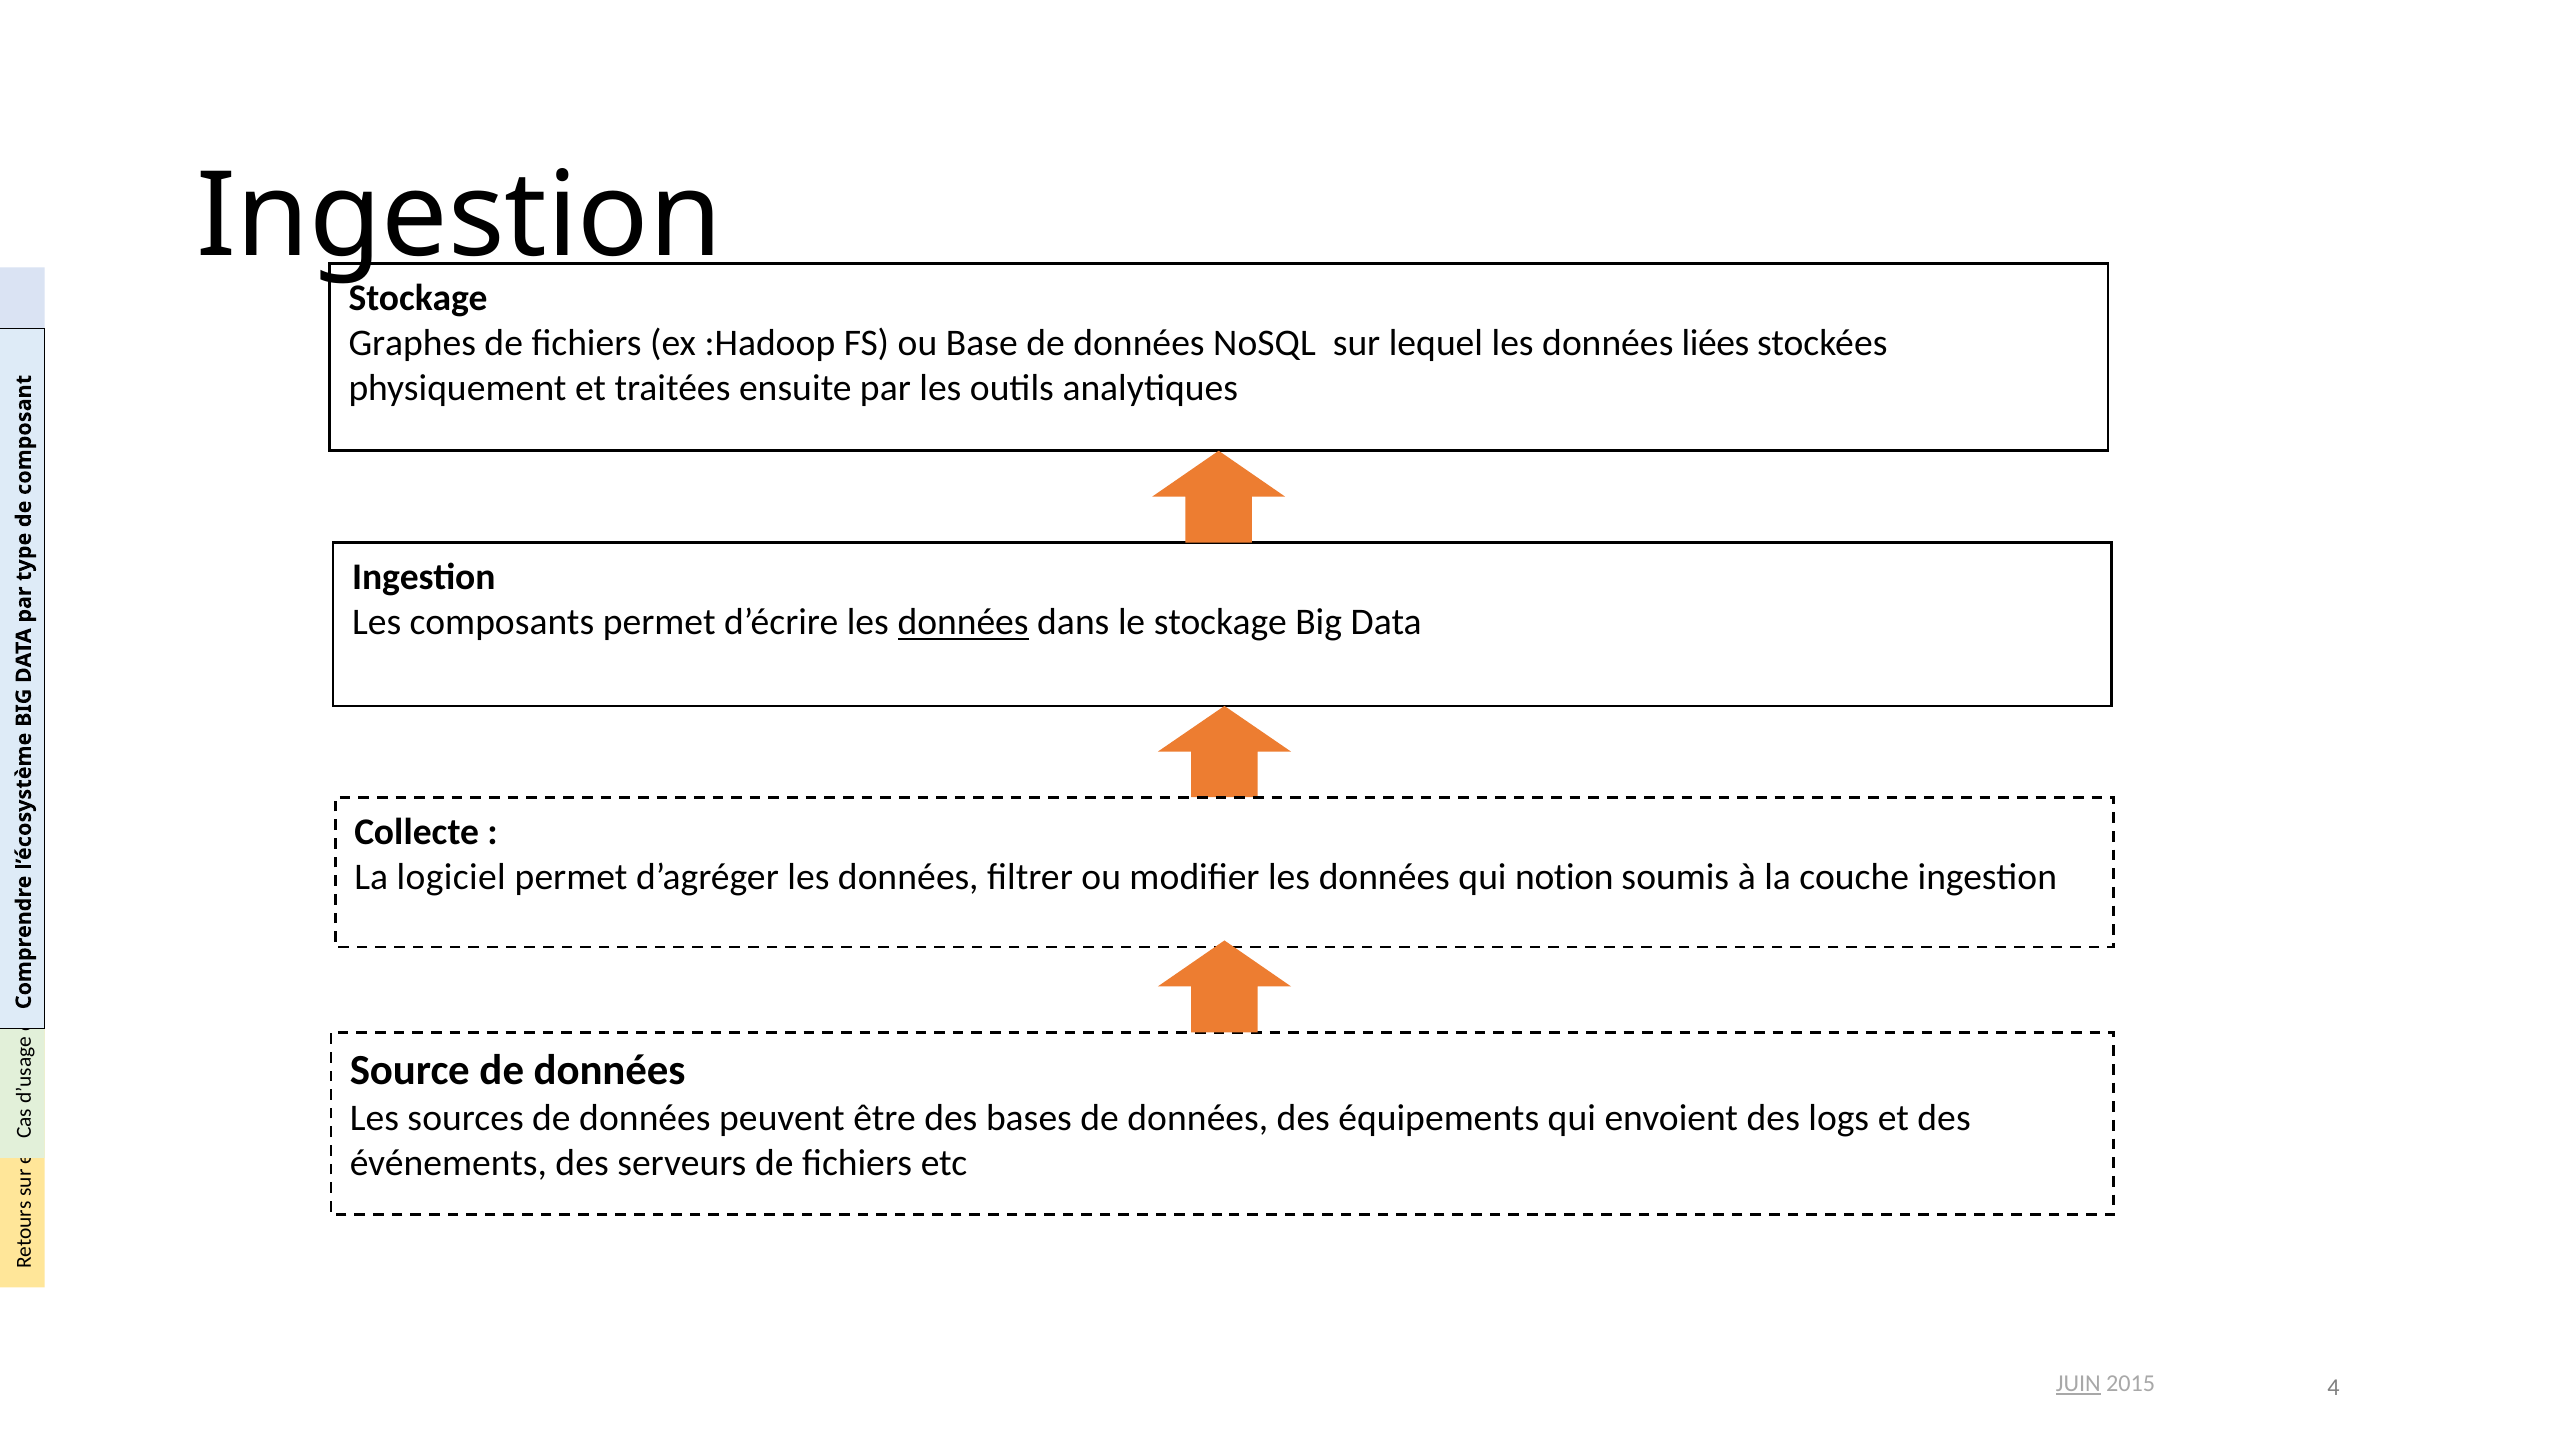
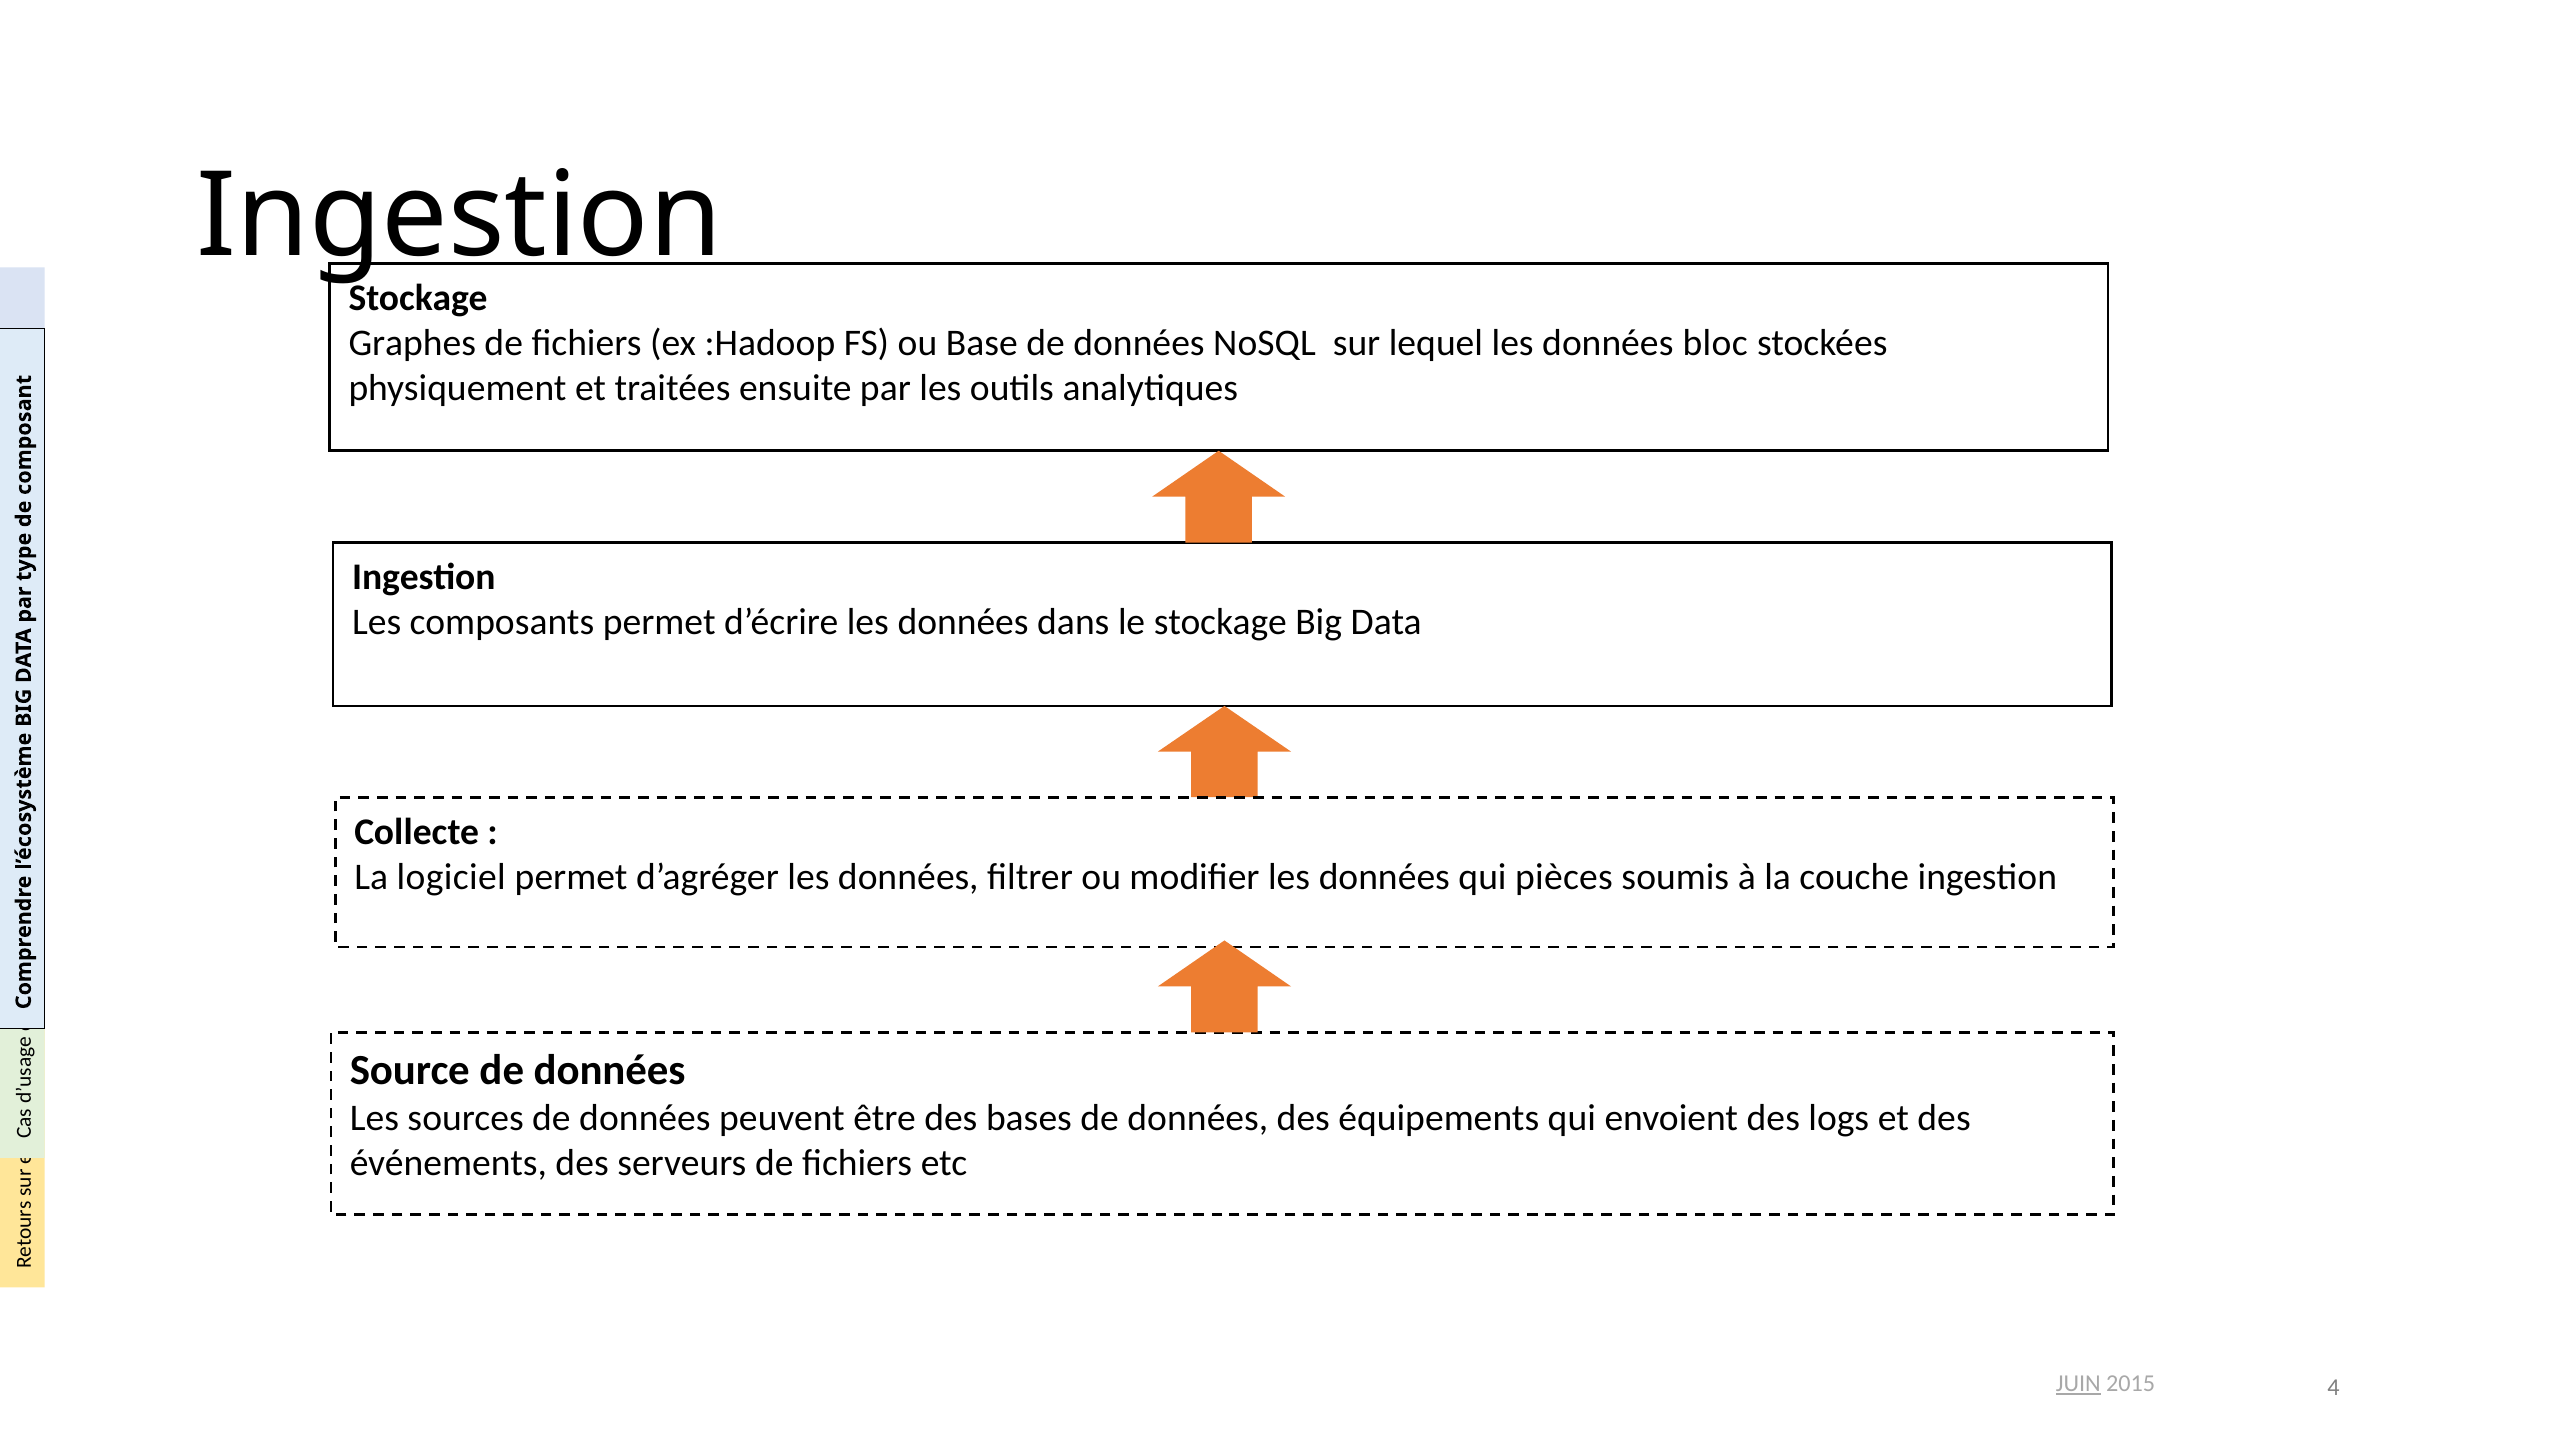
liées: liées -> bloc
données at (963, 622) underline: present -> none
notion: notion -> pièces
